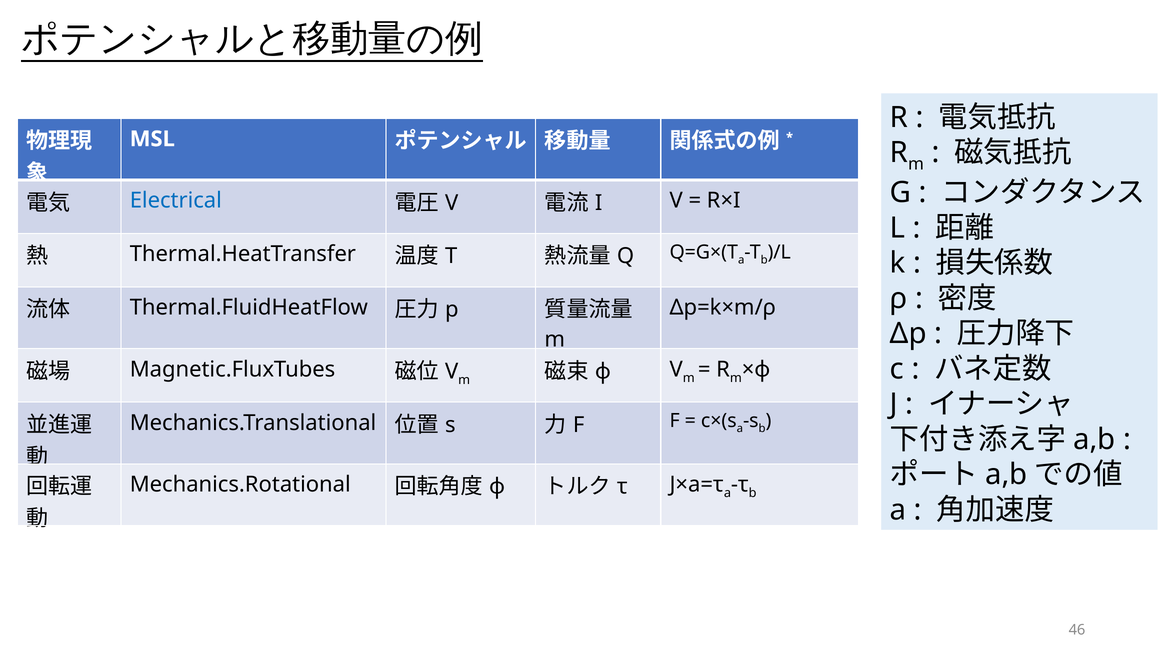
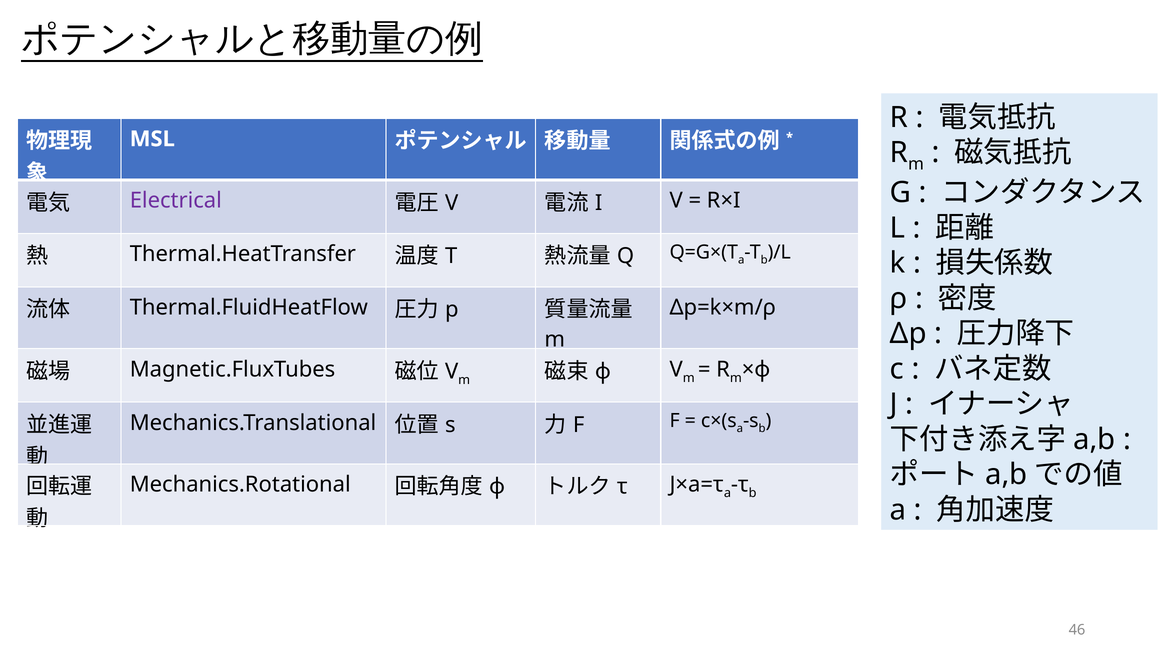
Electrical colour: blue -> purple
